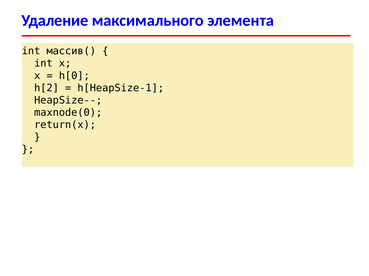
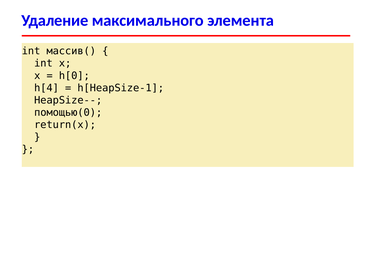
h[2: h[2 -> h[4
maxnode(0: maxnode(0 -> помощью(0
